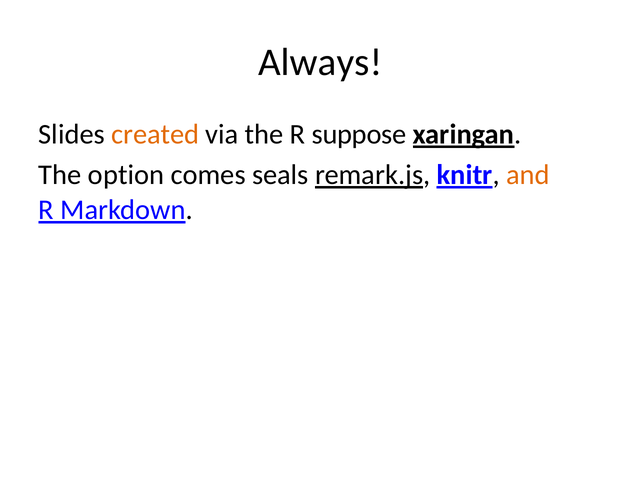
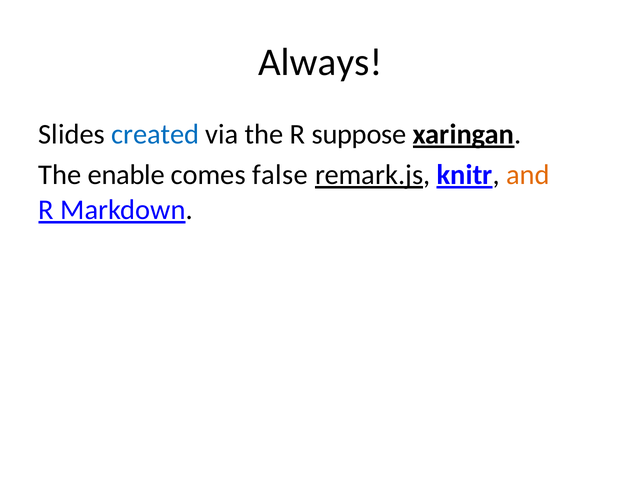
created colour: orange -> blue
option: option -> enable
seals: seals -> false
